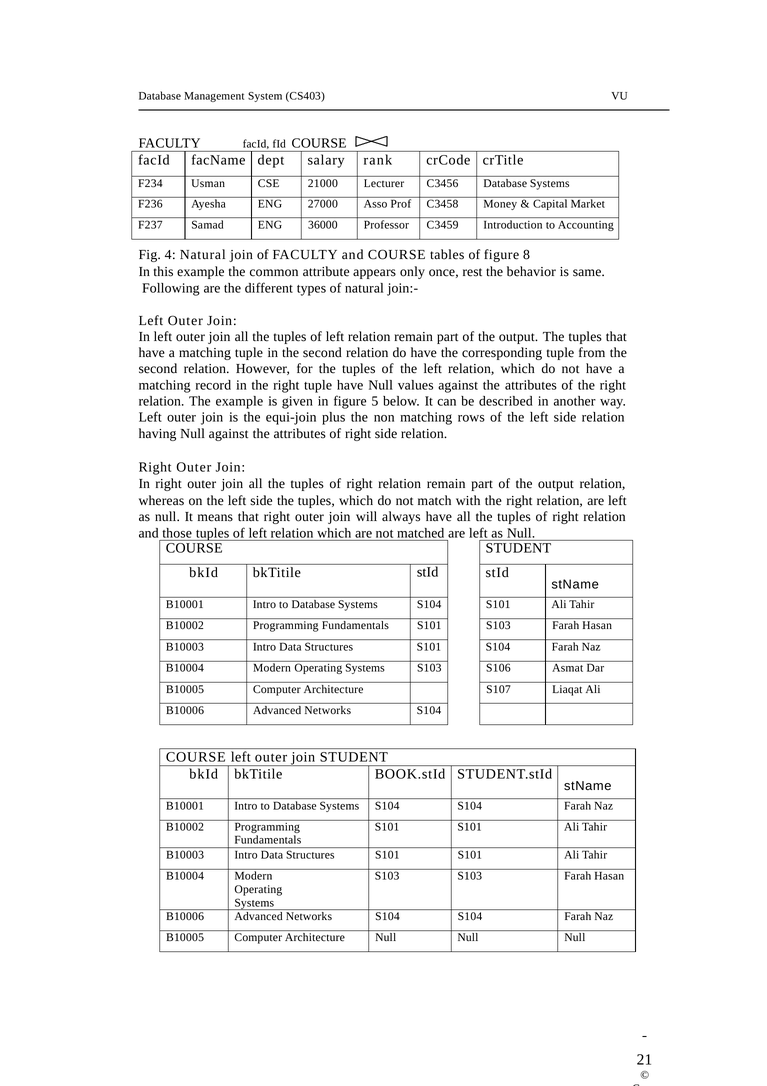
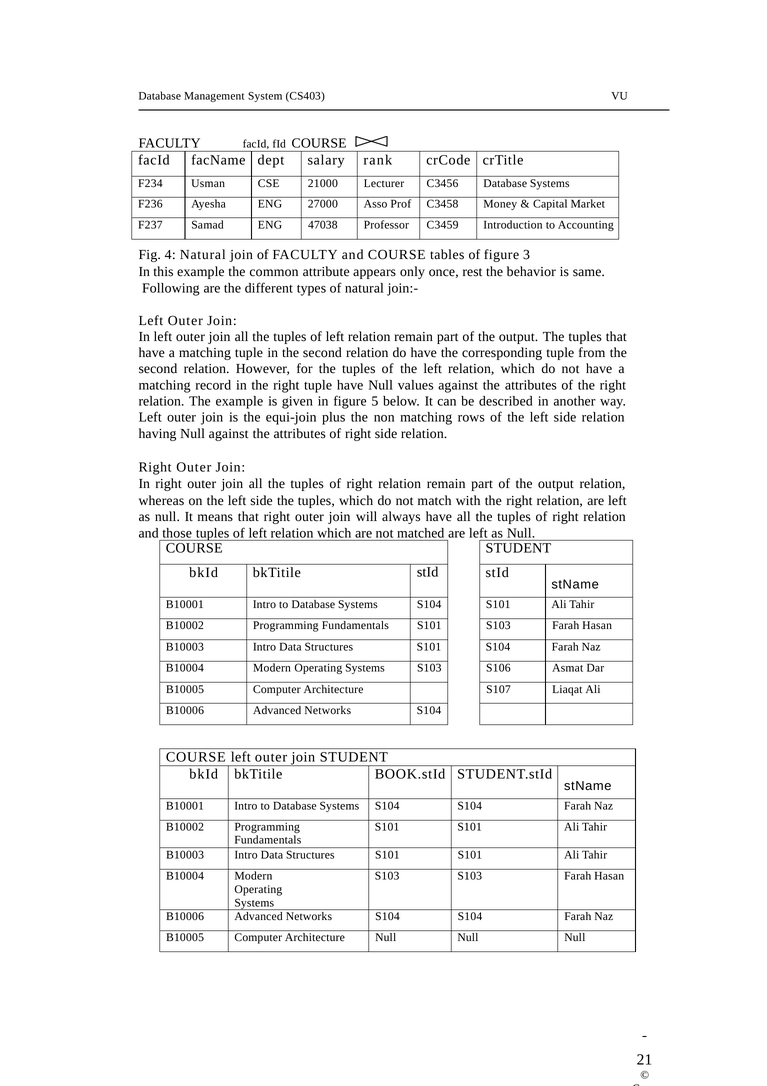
36000: 36000 -> 47038
8: 8 -> 3
